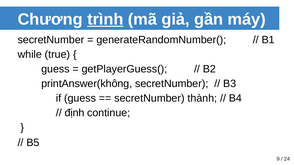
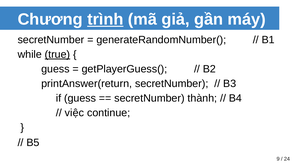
true underline: none -> present
printAnswer(không: printAnswer(không -> printAnswer(return
định: định -> việc
